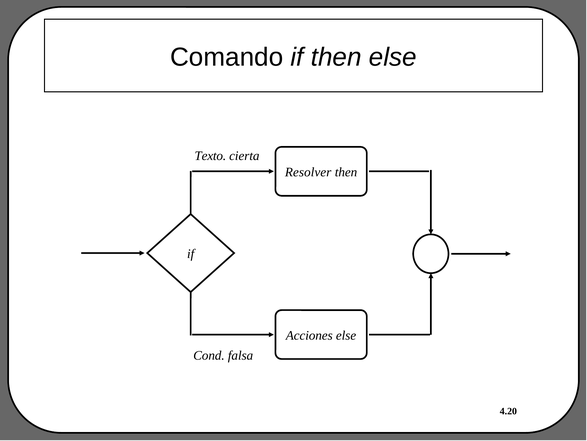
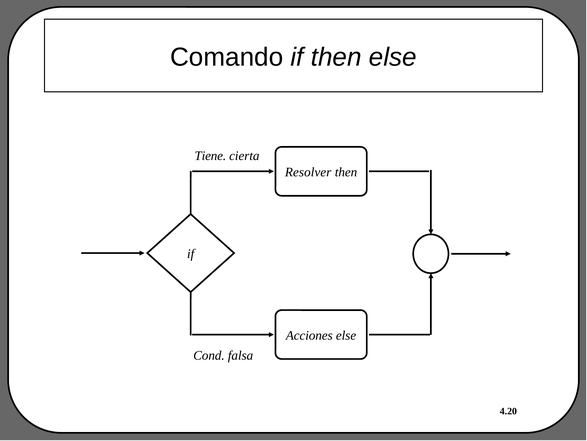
Texto: Texto -> Tiene
